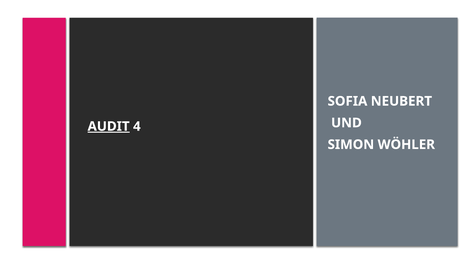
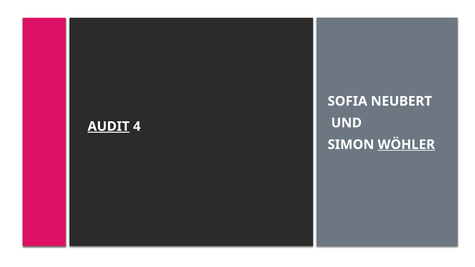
WÖHLER underline: none -> present
